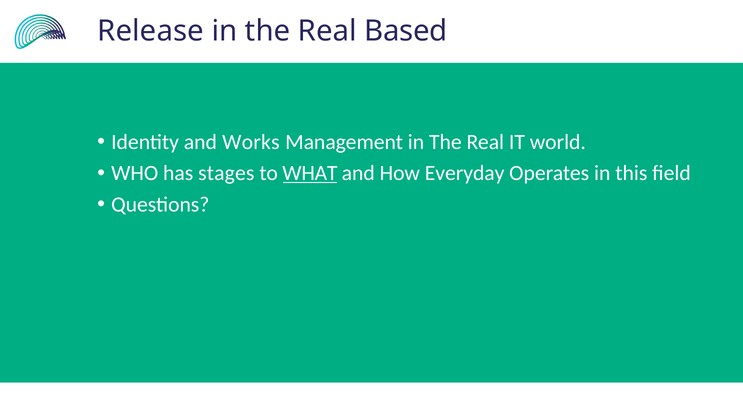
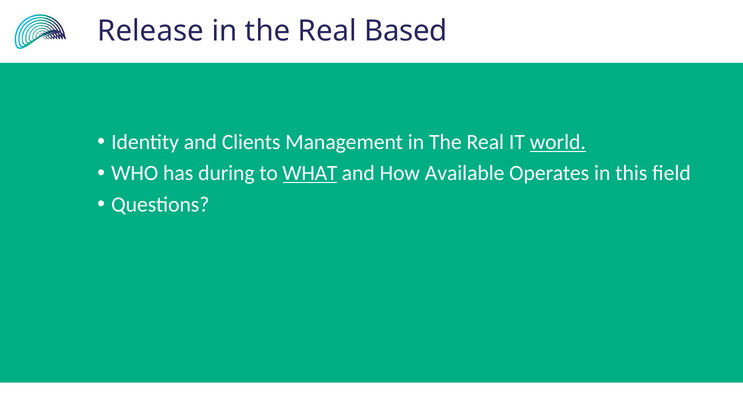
Works: Works -> Clients
world underline: none -> present
stages: stages -> during
Everyday: Everyday -> Available
